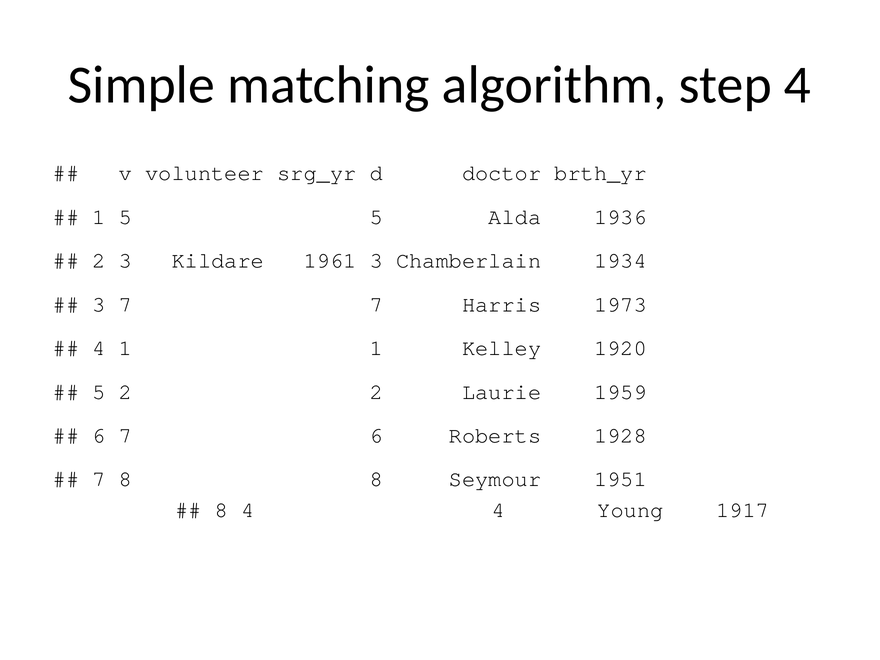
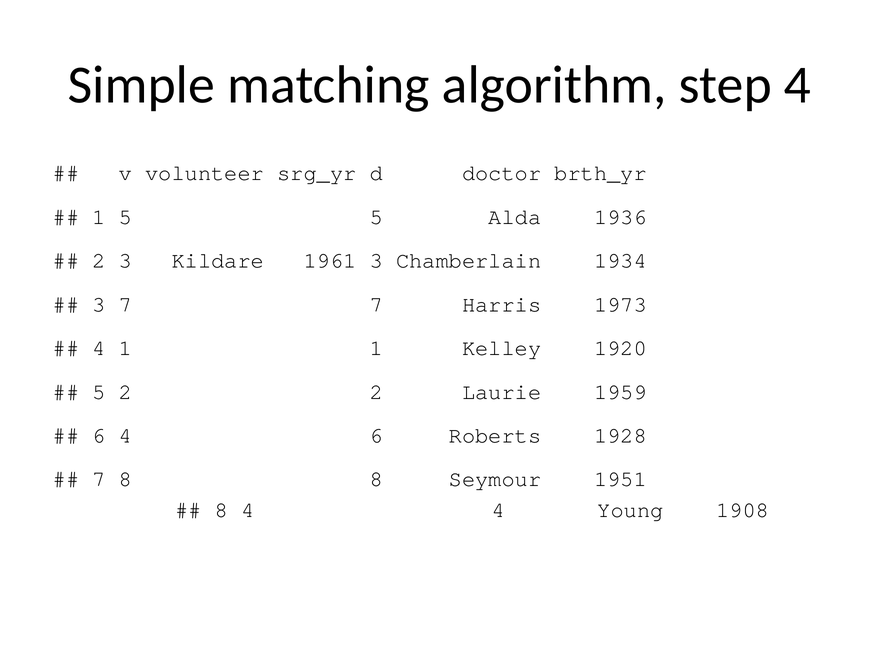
6 7: 7 -> 4
1917: 1917 -> 1908
